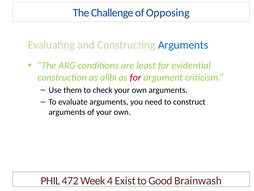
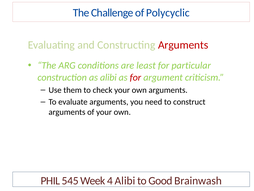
Opposing: Opposing -> Polycyclic
Arguments at (183, 45) colour: blue -> red
evidential: evidential -> particular
472: 472 -> 545
4 Exist: Exist -> Alibi
